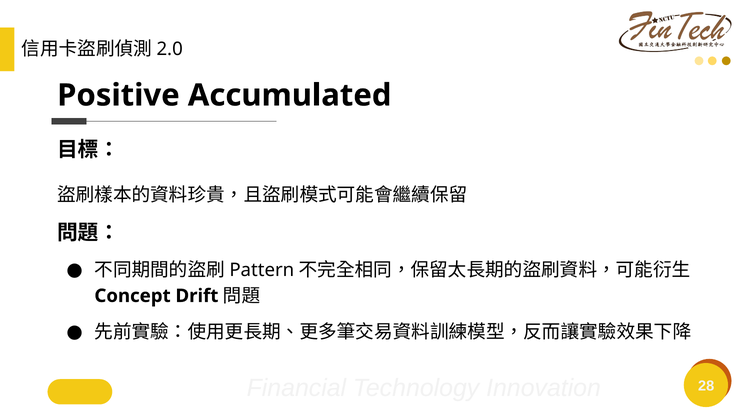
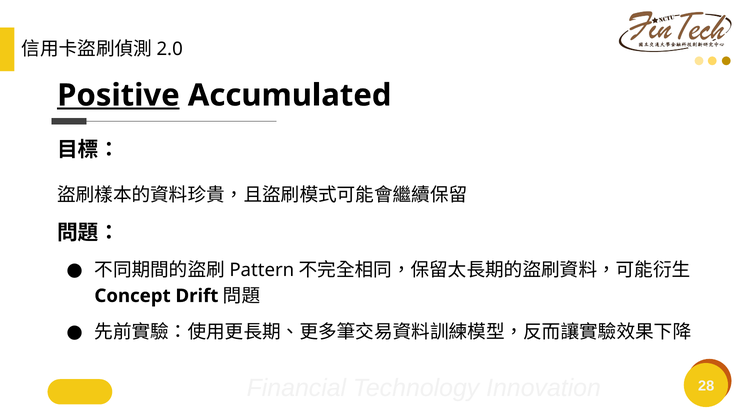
Positive underline: none -> present
